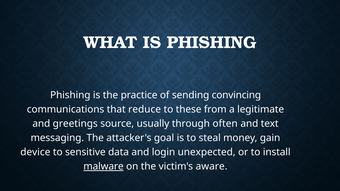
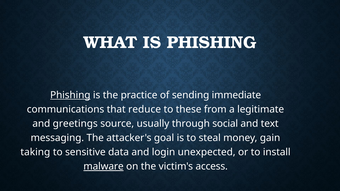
Phishing at (70, 95) underline: none -> present
convincing: convincing -> immediate
often: often -> social
device: device -> taking
aware: aware -> access
